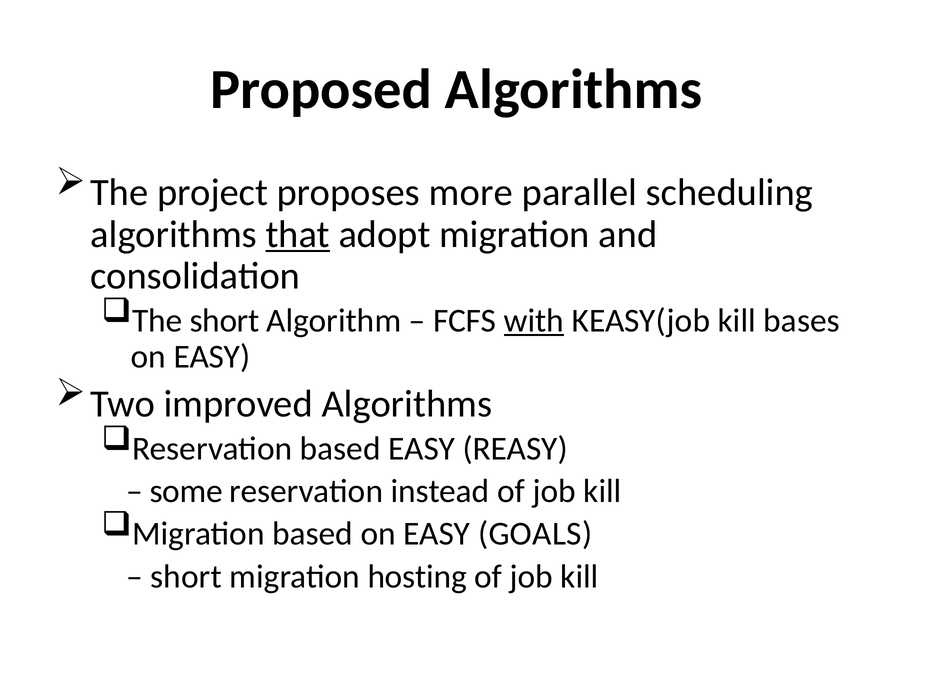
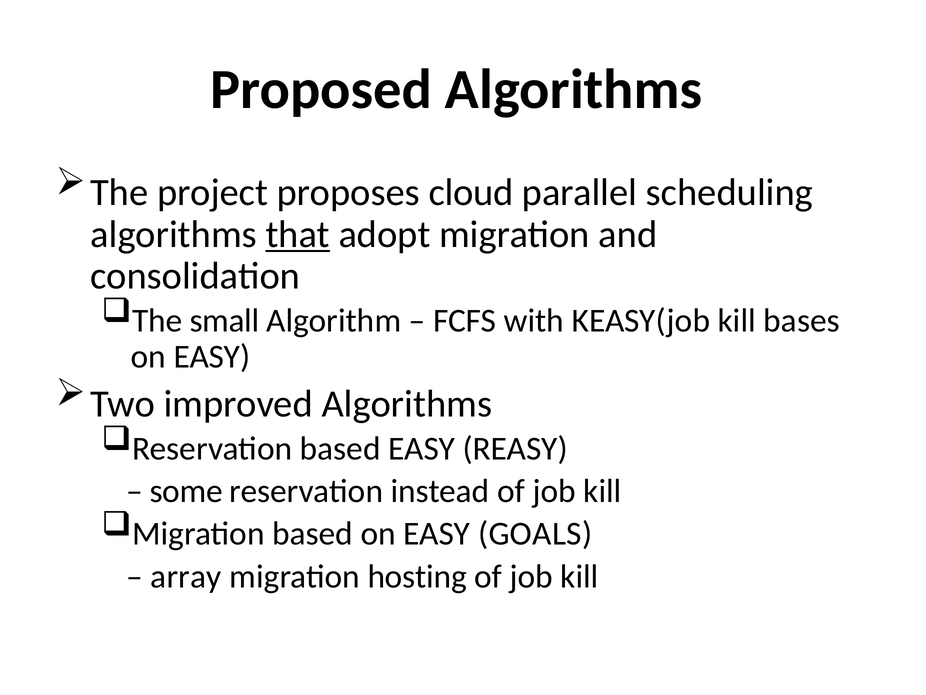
more: more -> cloud
The short: short -> small
with underline: present -> none
short at (186, 576): short -> array
